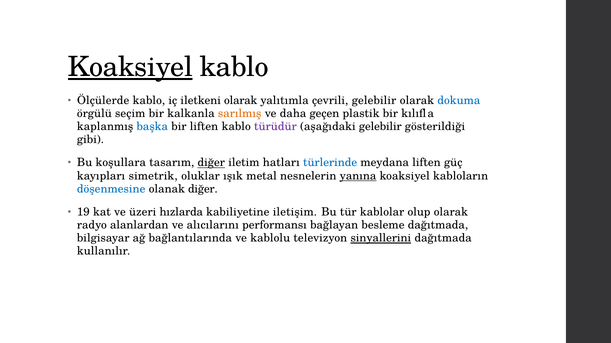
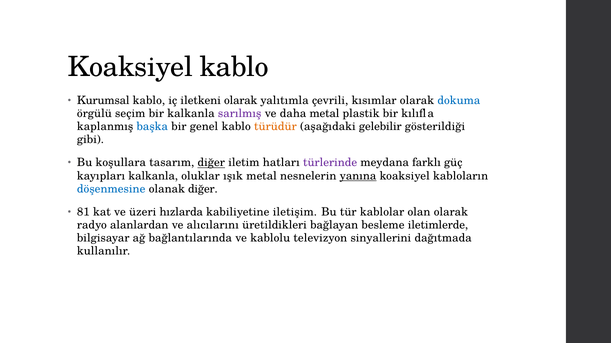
Koaksiyel at (130, 67) underline: present -> none
Ölçülerde: Ölçülerde -> Kurumsal
çevrili gelebilir: gelebilir -> kısımlar
sarılmış colour: orange -> purple
daha geçen: geçen -> metal
bir liften: liften -> genel
türüdür colour: purple -> orange
türlerinde colour: blue -> purple
meydana liften: liften -> farklı
kayıpları simetrik: simetrik -> kalkanla
19: 19 -> 81
olup: olup -> olan
performansı: performansı -> üretildikleri
besleme dağıtmada: dağıtmada -> iletimlerde
sinyallerini underline: present -> none
